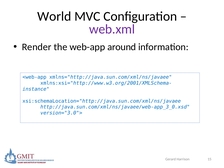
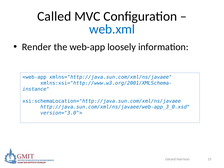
World: World -> Called
web.xml colour: purple -> blue
around: around -> loosely
